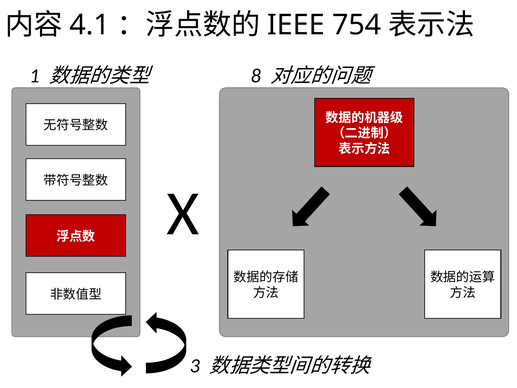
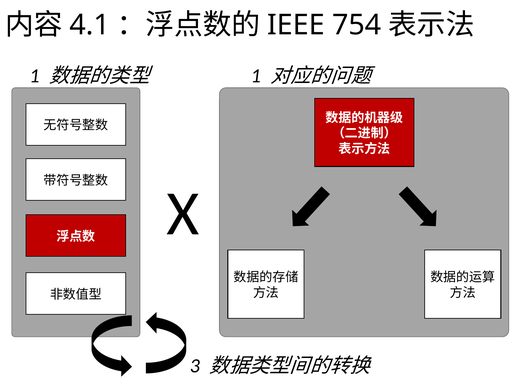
8 at (256, 76): 8 -> 1
